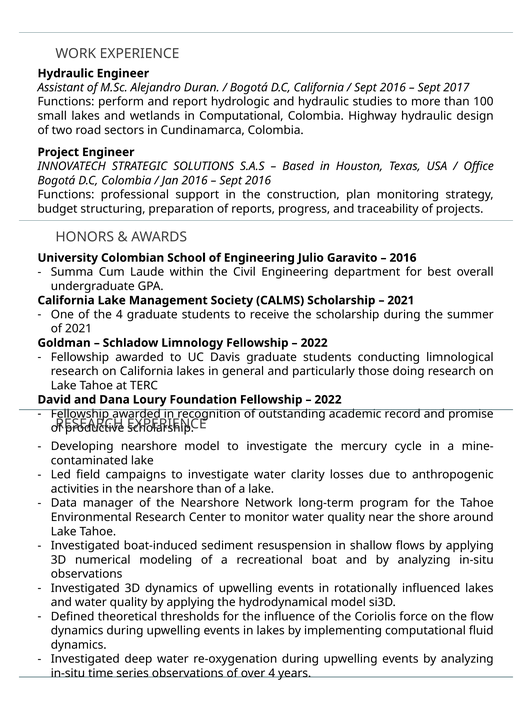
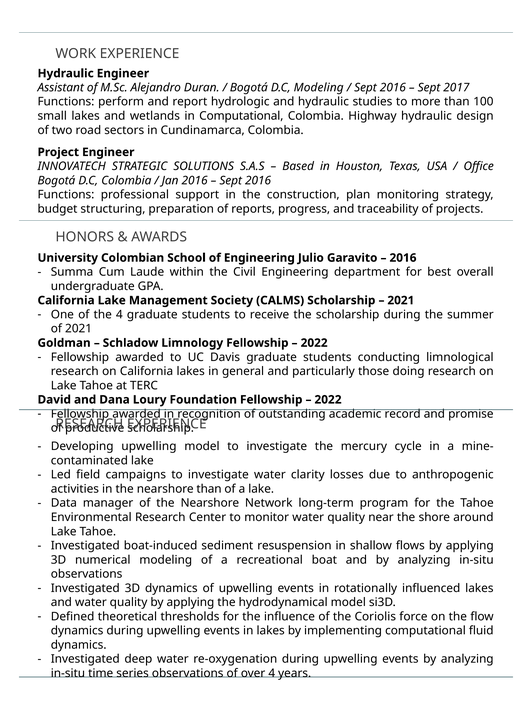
D.C California: California -> Modeling
Developing nearshore: nearshore -> upwelling
